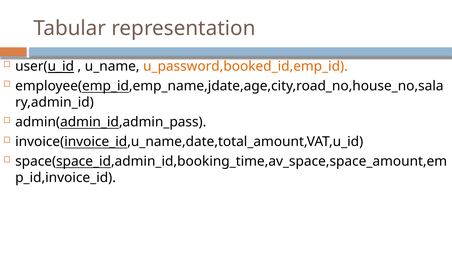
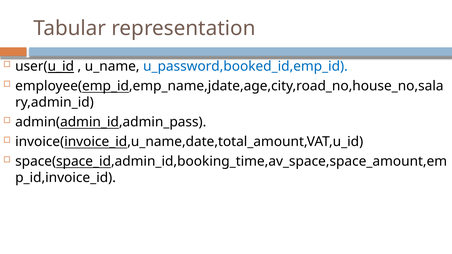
u_password,booked_id,emp_id colour: orange -> blue
